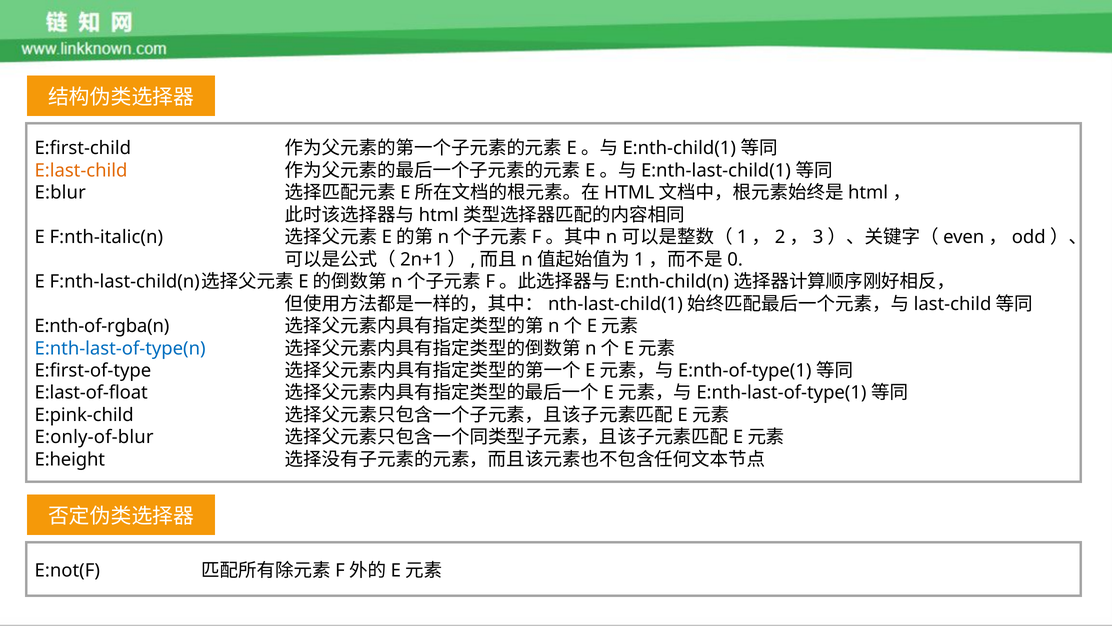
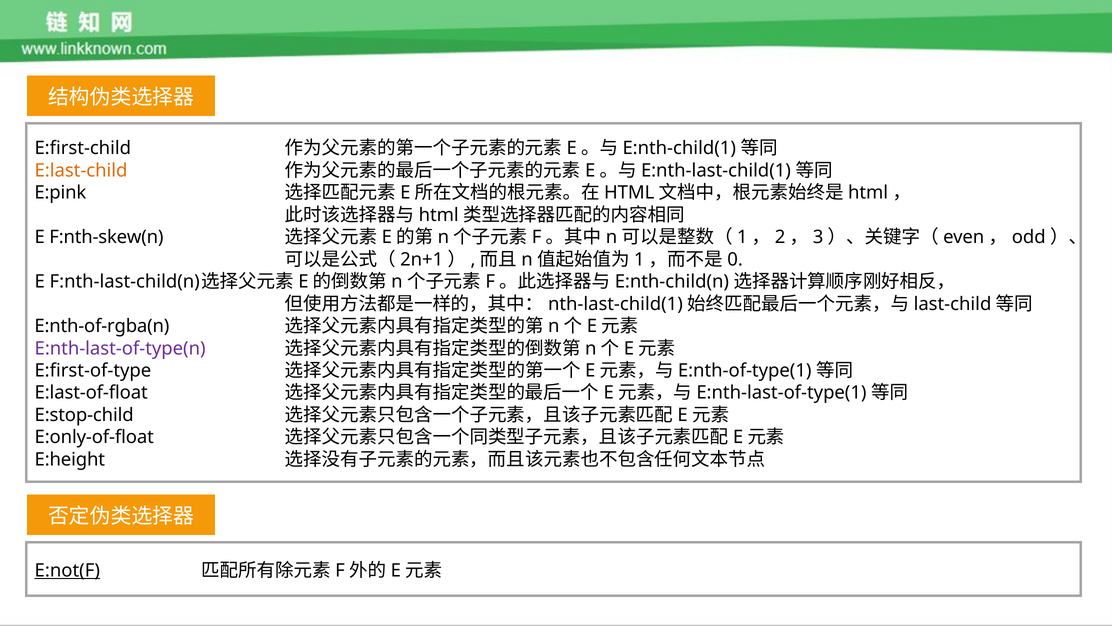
E:blur: E:blur -> E:pink
F:nth-italic(n: F:nth-italic(n -> F:nth-skew(n
E:nth-last-of-type(n colour: blue -> purple
E:pink-child: E:pink-child -> E:stop-child
E:only-of-blur: E:only-of-blur -> E:only-of-float
E:not(F underline: none -> present
